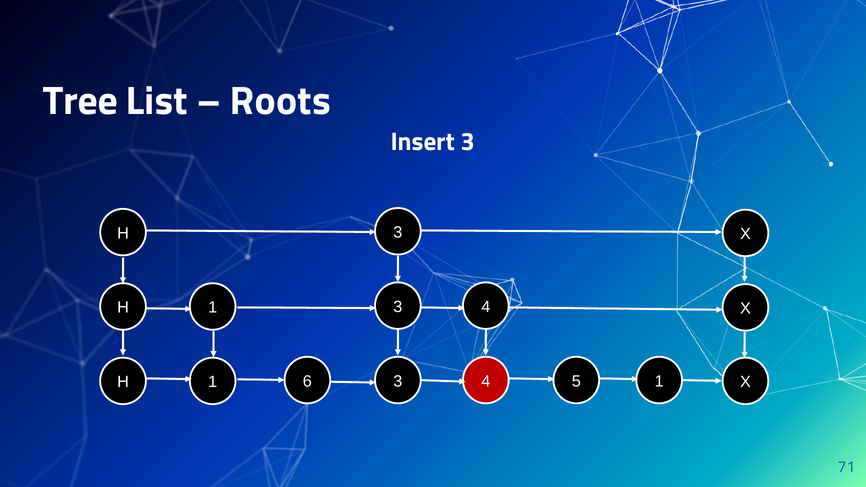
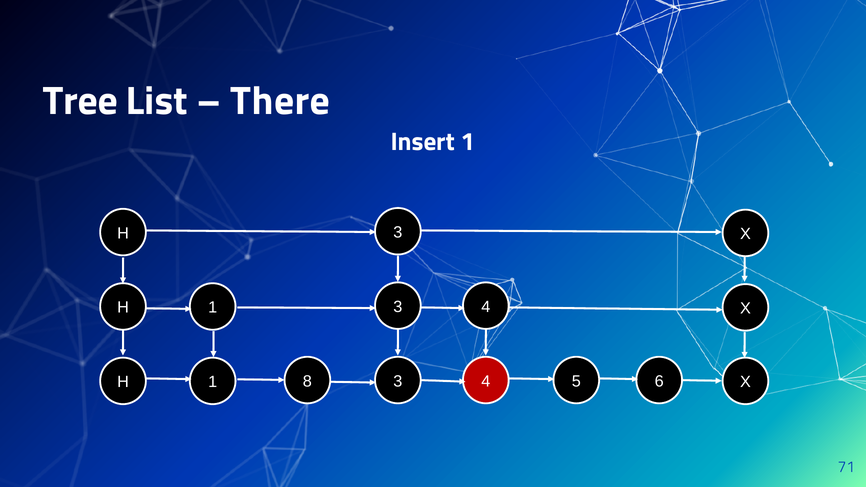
Roots: Roots -> There
Insert 3: 3 -> 1
5 1: 1 -> 6
6: 6 -> 8
